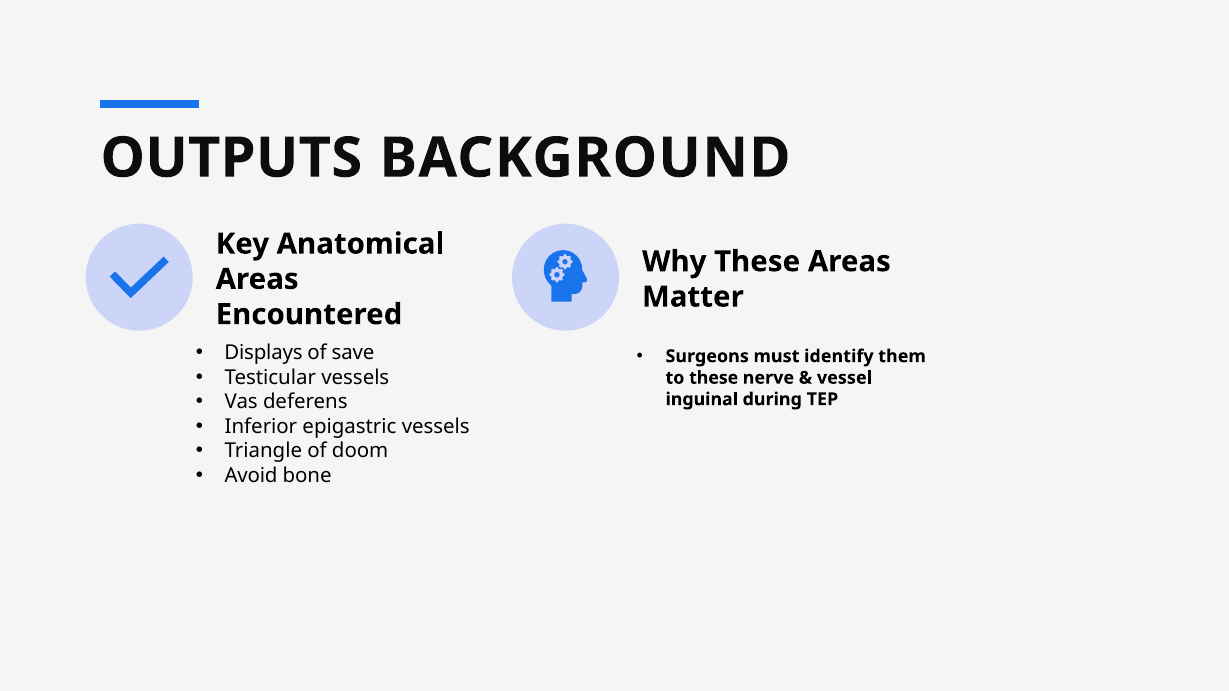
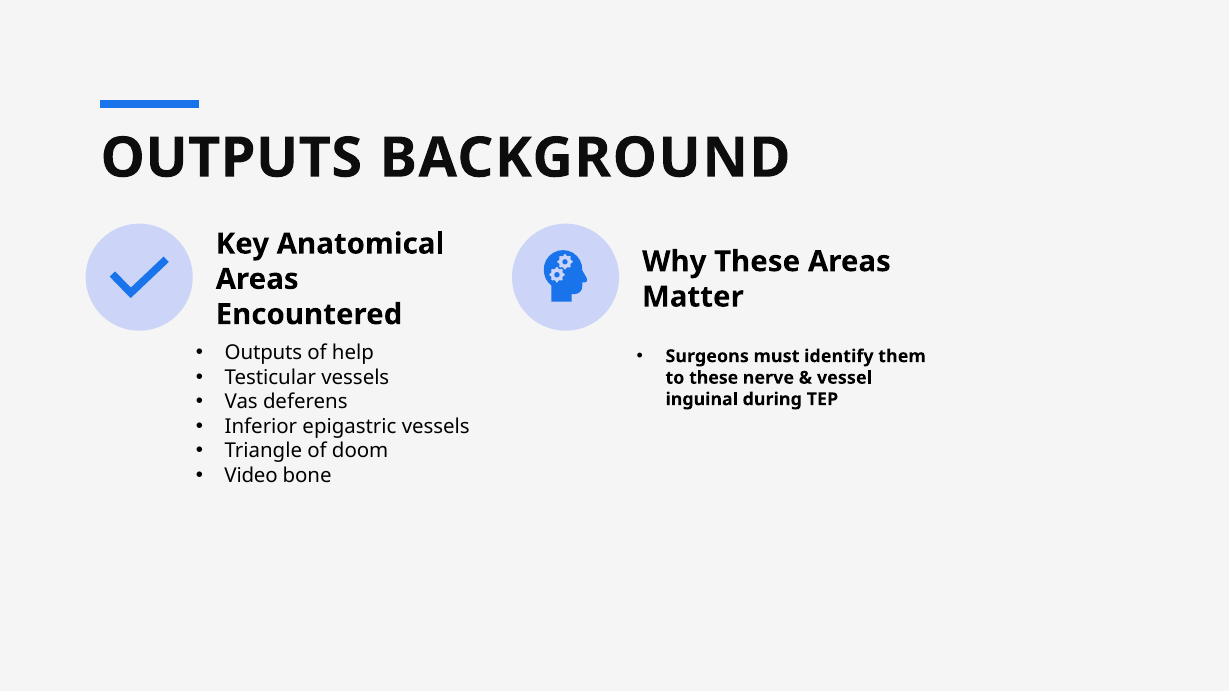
Displays at (263, 353): Displays -> Outputs
save: save -> help
Avoid: Avoid -> Video
